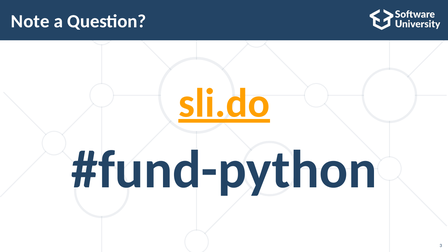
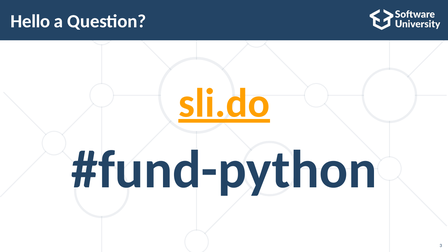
Note: Note -> Hello
